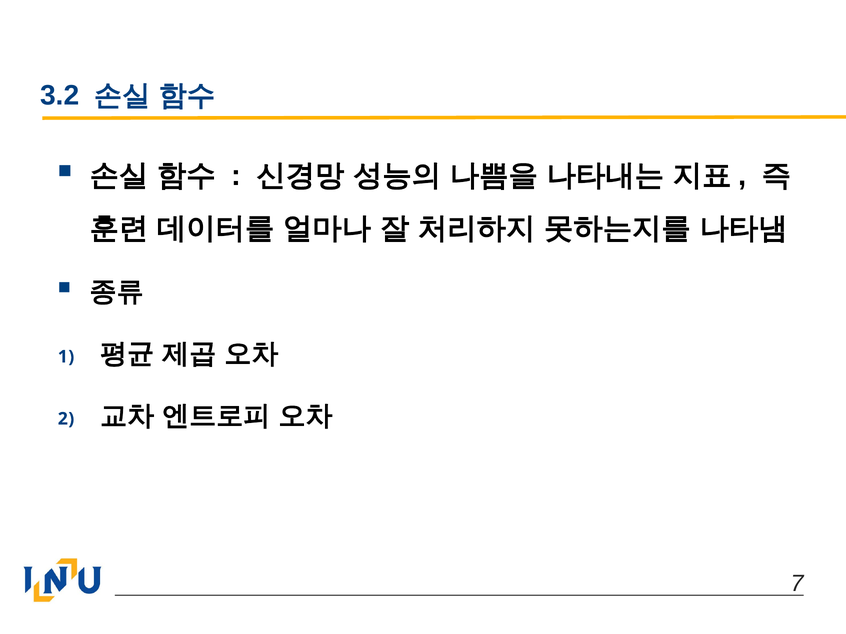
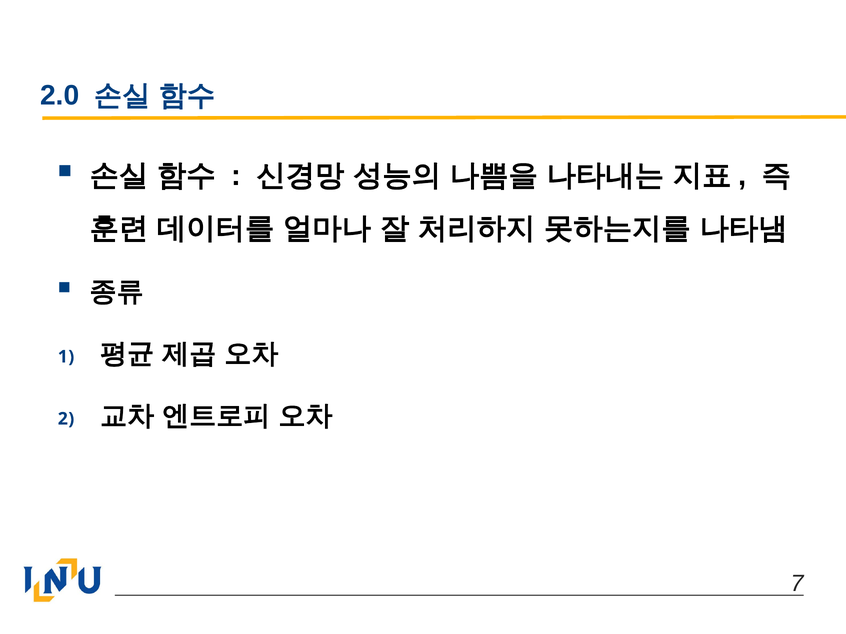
3.2: 3.2 -> 2.0
